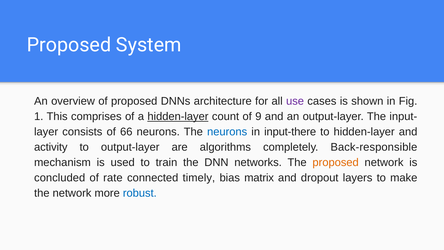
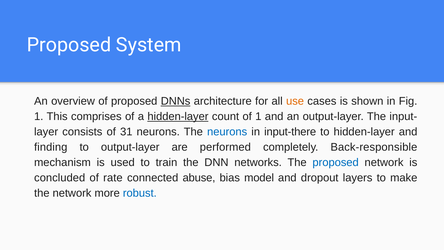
DNNs underline: none -> present
use colour: purple -> orange
of 9: 9 -> 1
66: 66 -> 31
activity: activity -> finding
algorithms: algorithms -> performed
proposed at (336, 162) colour: orange -> blue
timely: timely -> abuse
matrix: matrix -> model
